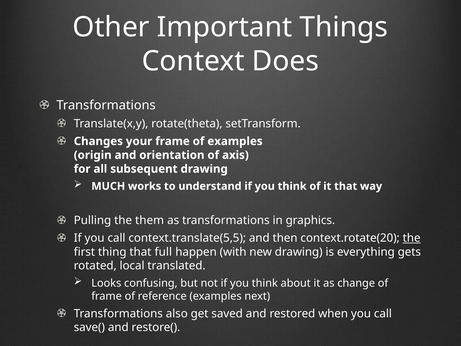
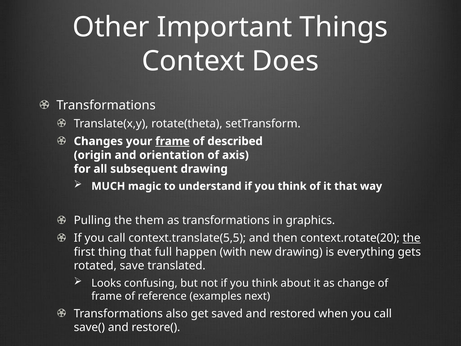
frame at (173, 141) underline: none -> present
of examples: examples -> described
works: works -> magic
local: local -> save
